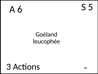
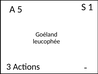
5: 5 -> 1
6: 6 -> 5
